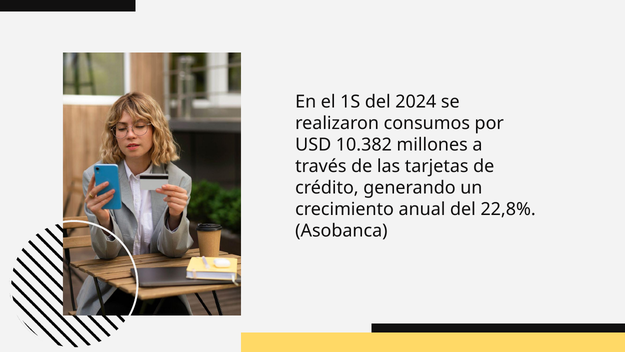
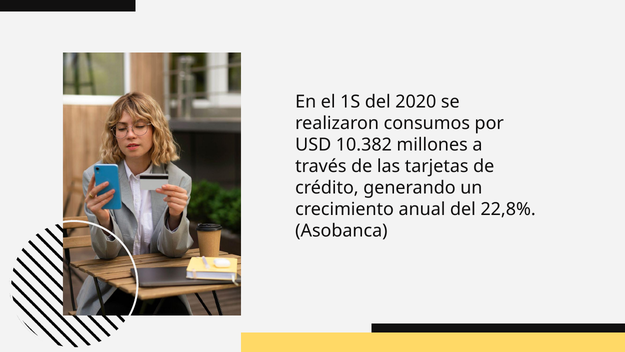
2024: 2024 -> 2020
